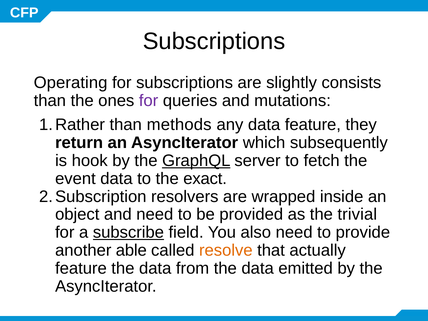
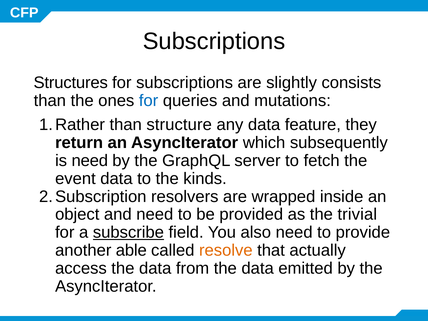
Operating: Operating -> Structures
for at (149, 101) colour: purple -> blue
methods: methods -> structure
is hook: hook -> need
GraphQL underline: present -> none
exact: exact -> kinds
feature at (81, 268): feature -> access
